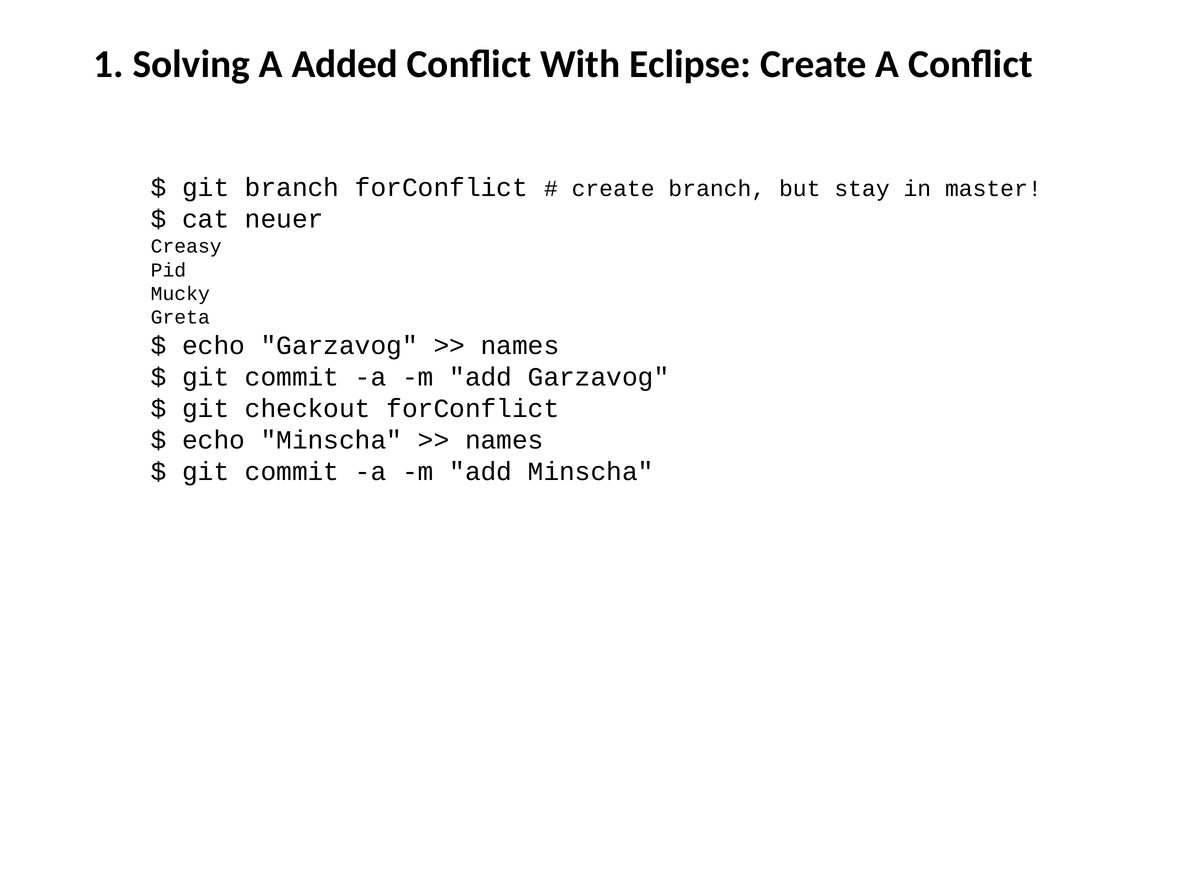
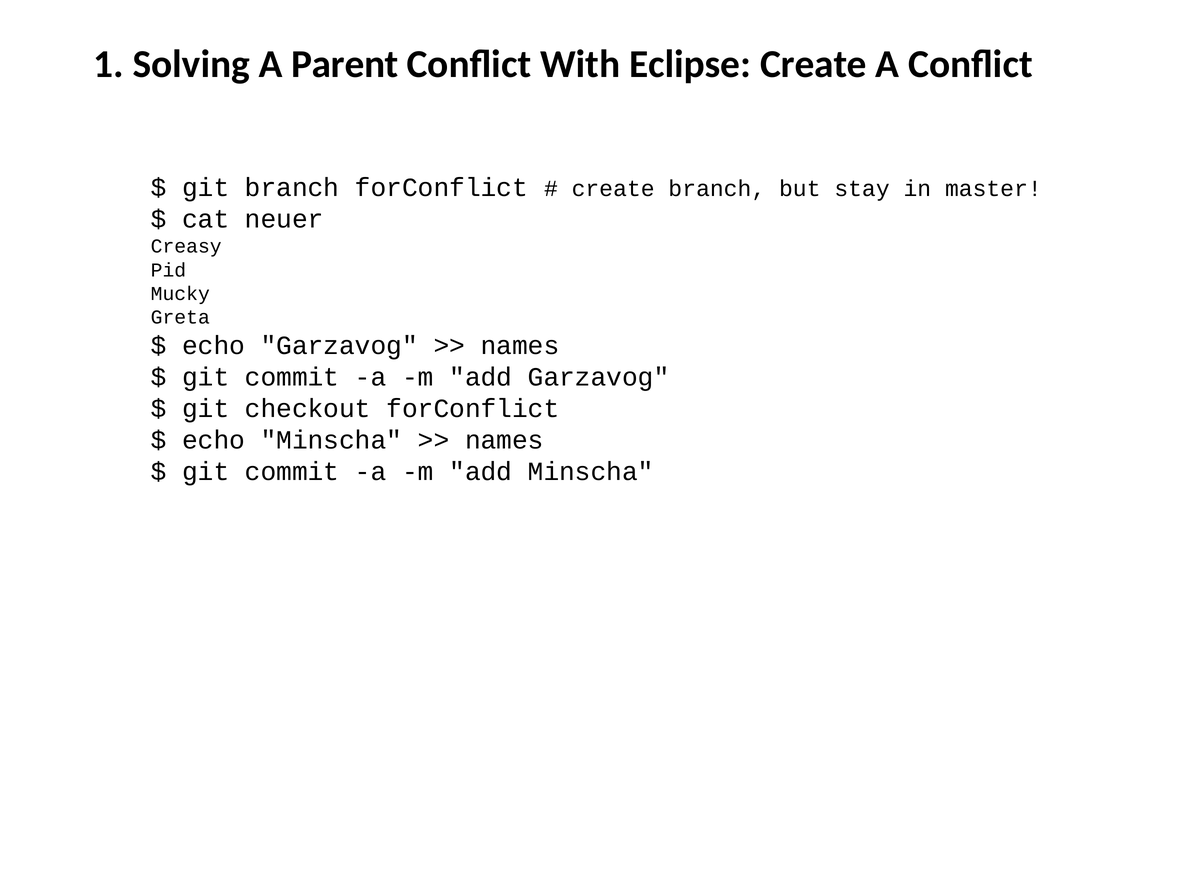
Added: Added -> Parent
